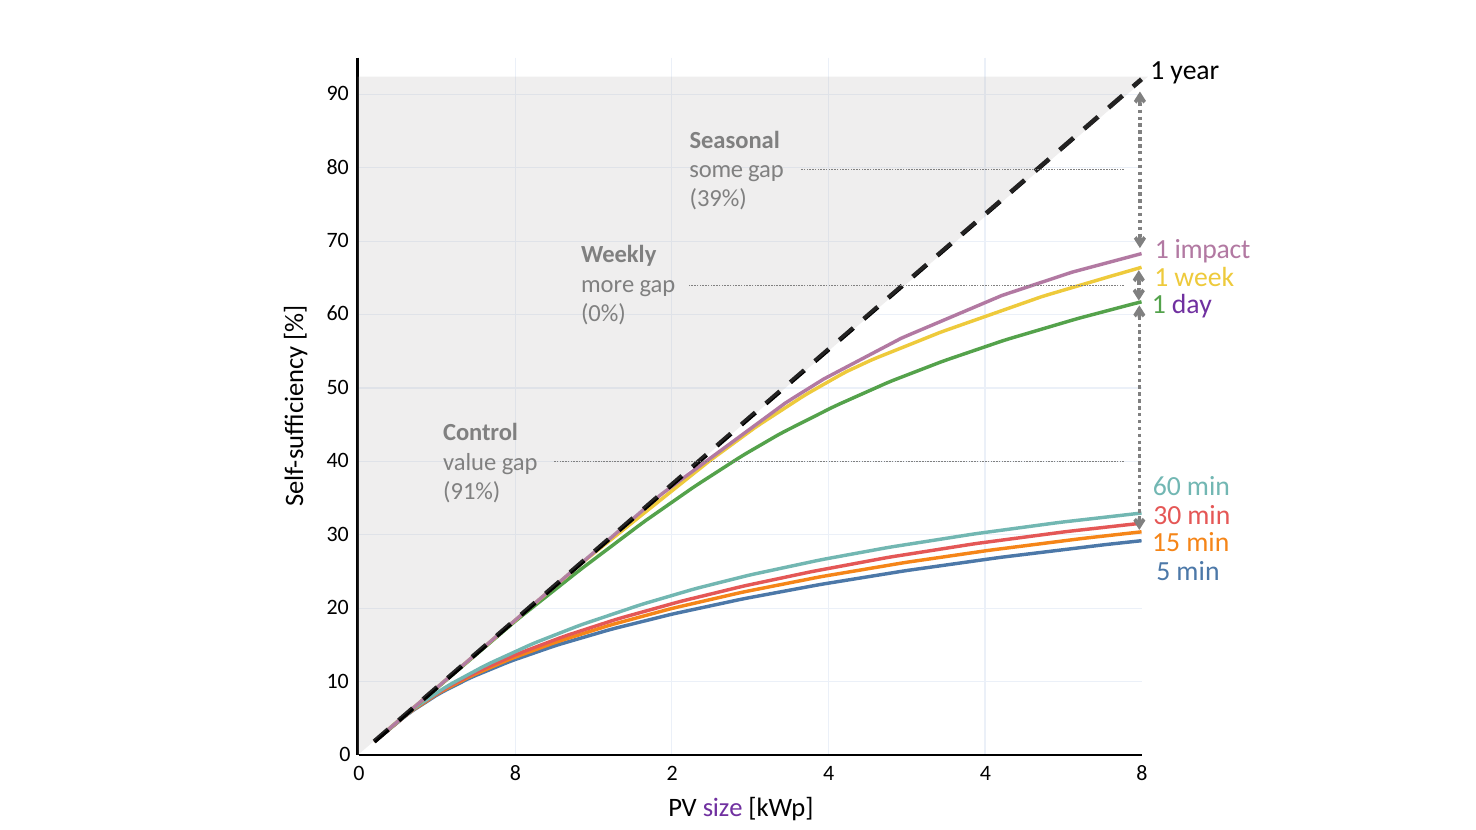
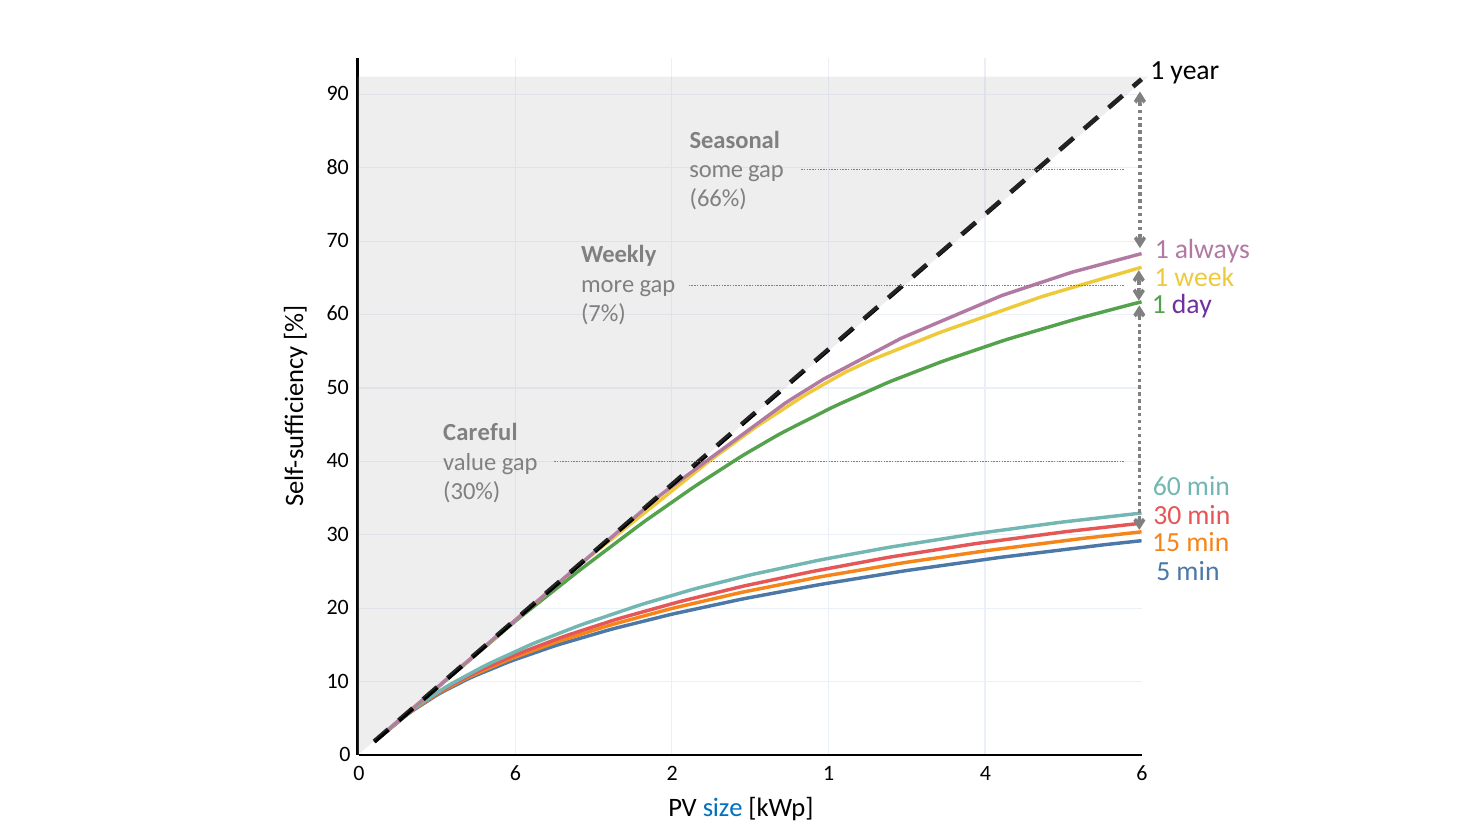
39%: 39% -> 66%
impact: impact -> always
0%: 0% -> 7%
Control: Control -> Careful
91%: 91% -> 30%
0 8: 8 -> 6
2 4: 4 -> 1
4 8: 8 -> 6
size colour: purple -> blue
